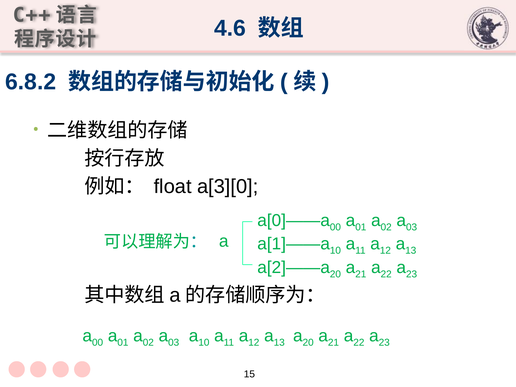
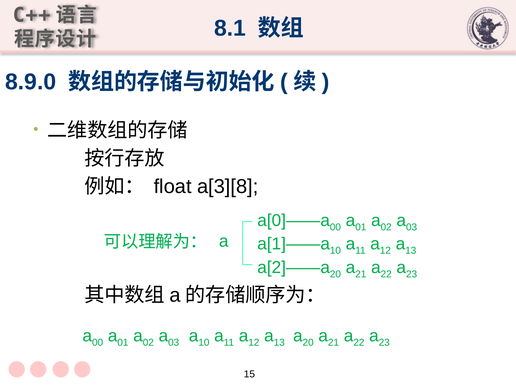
4.6: 4.6 -> 8.1
6.8.2: 6.8.2 -> 8.9.0
a[3][0: a[3][0 -> a[3][8
